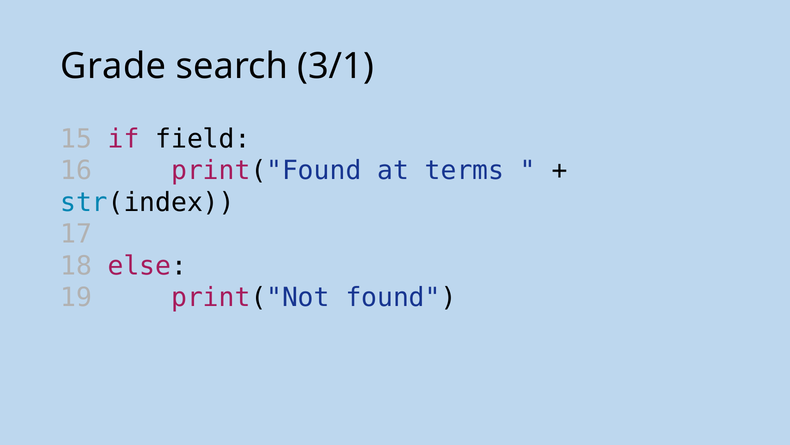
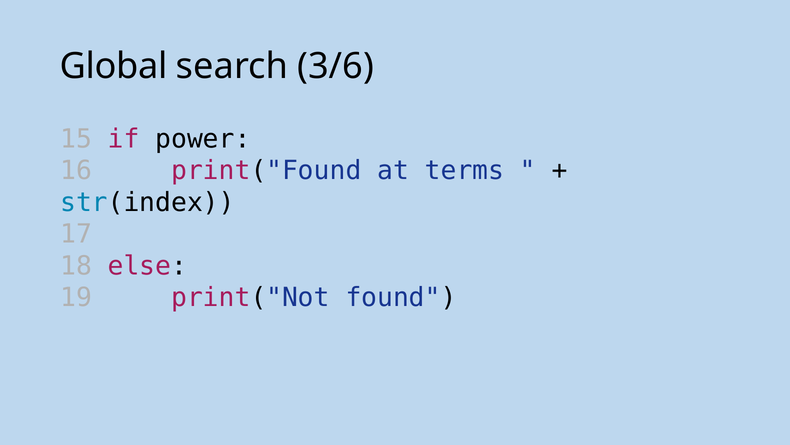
Grade: Grade -> Global
3/1: 3/1 -> 3/6
field: field -> power
